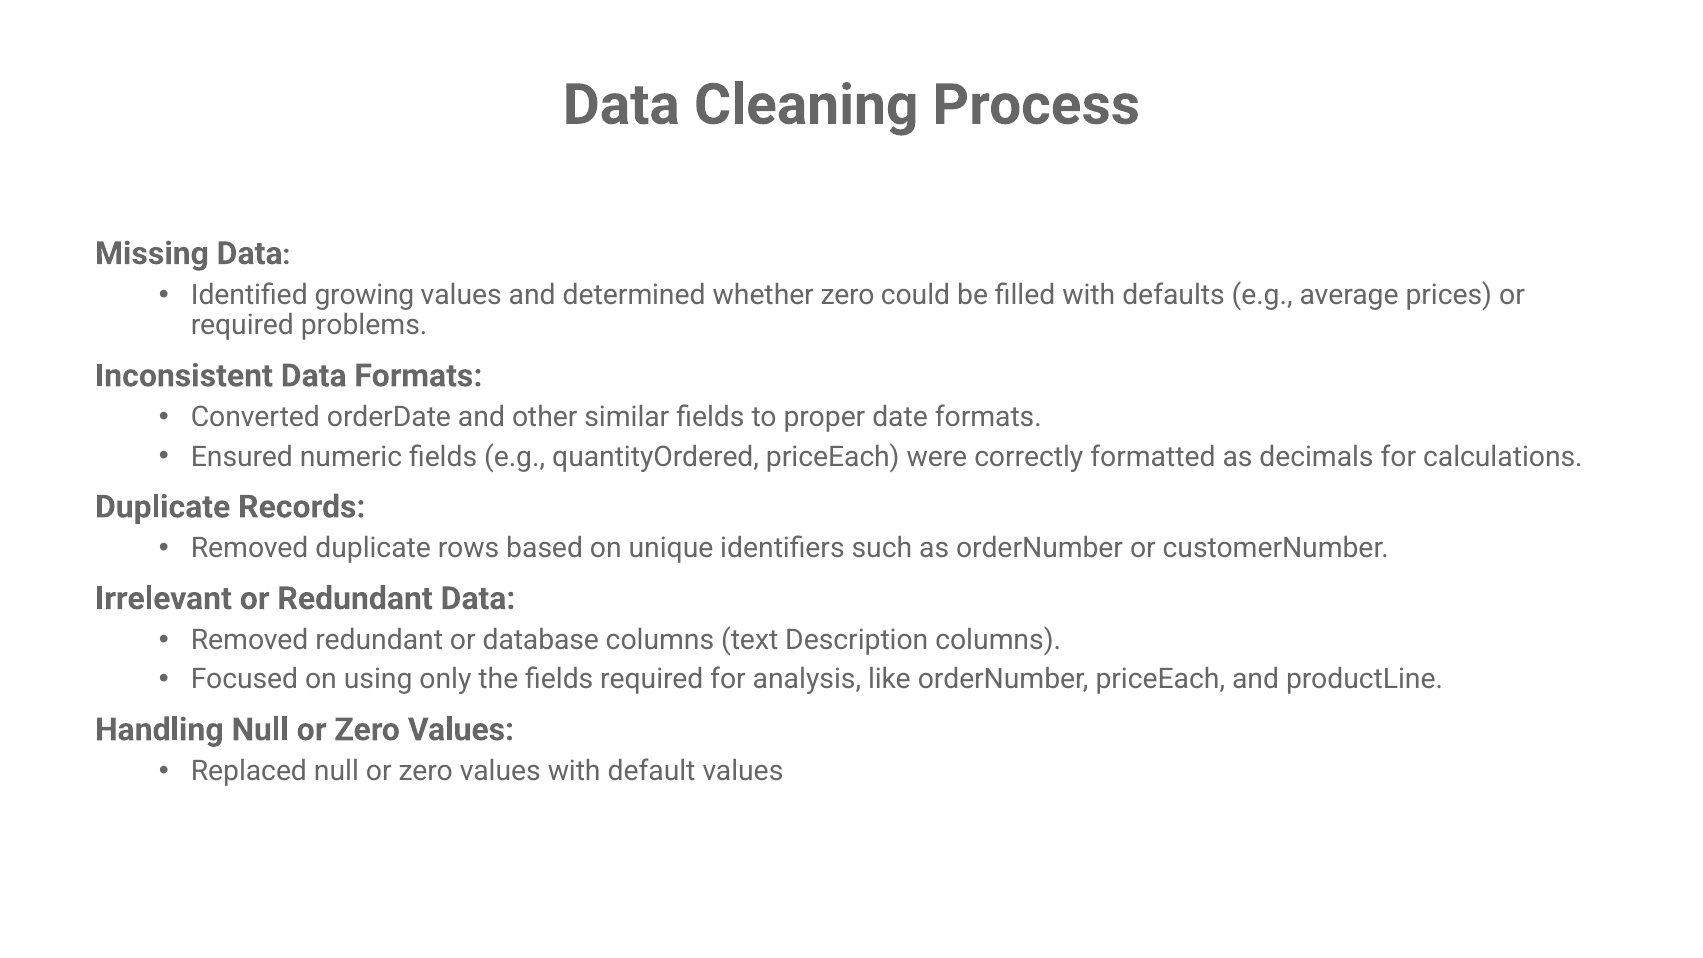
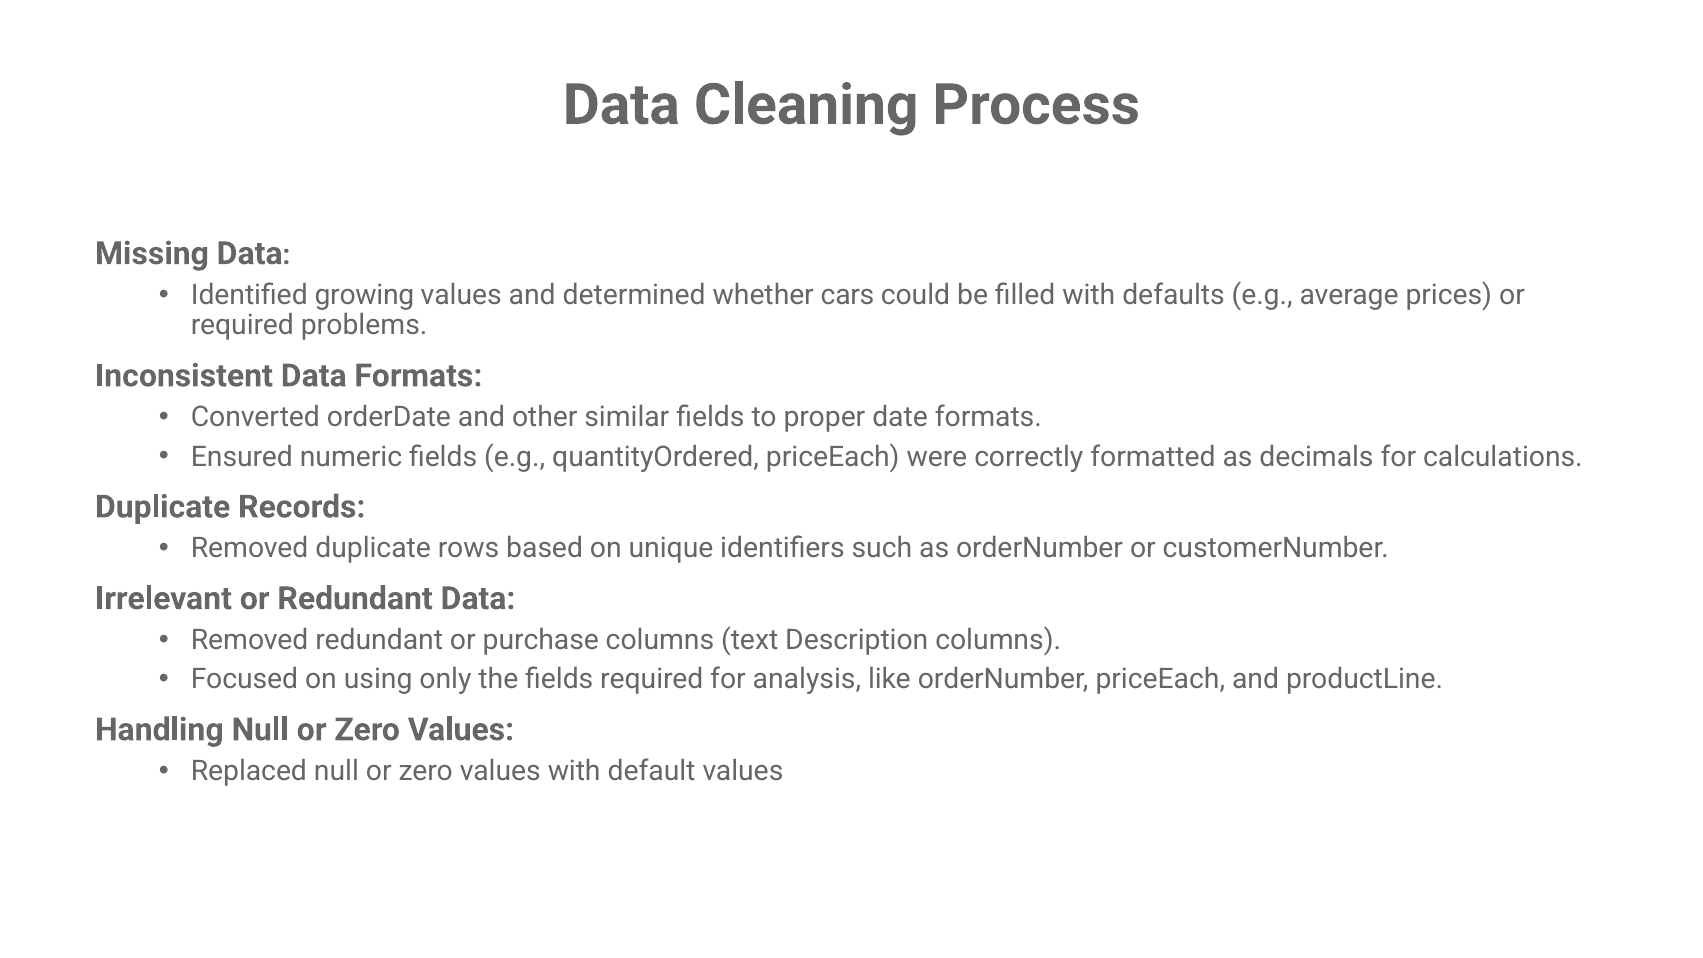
whether zero: zero -> cars
database: database -> purchase
